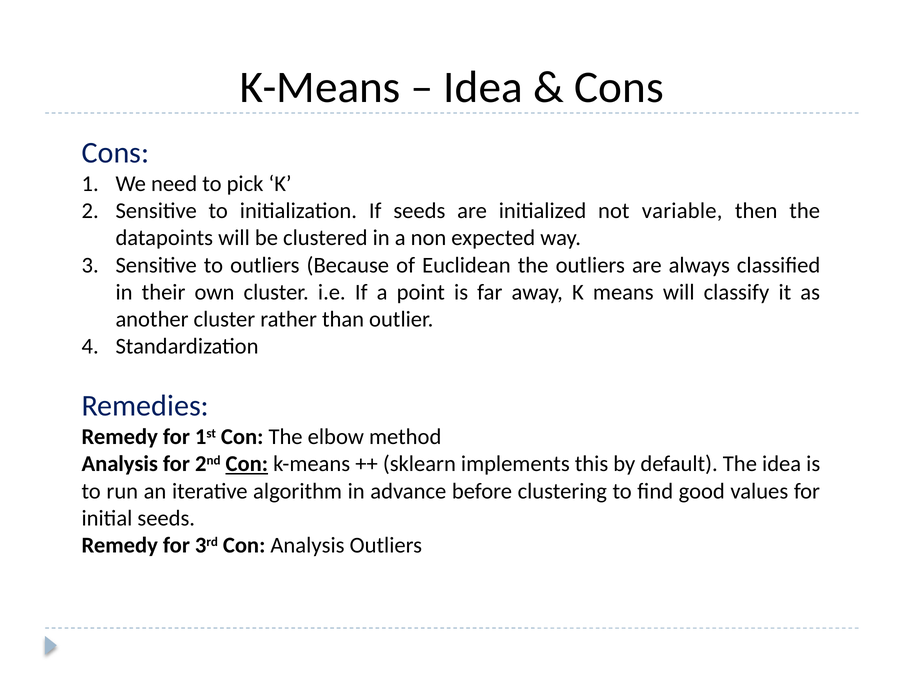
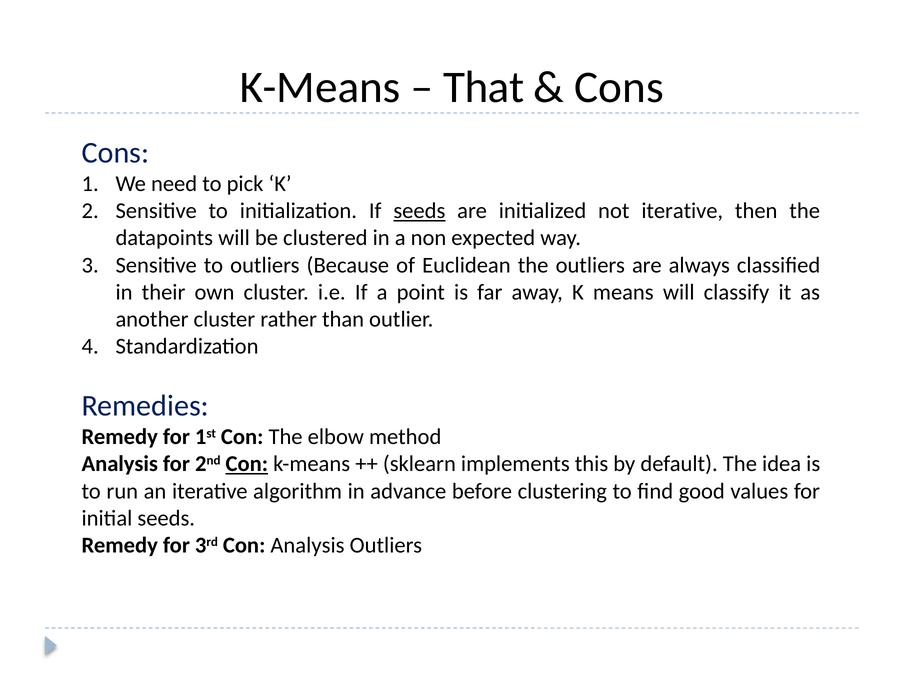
Idea at (483, 87): Idea -> That
seeds at (419, 211) underline: none -> present
not variable: variable -> iterative
